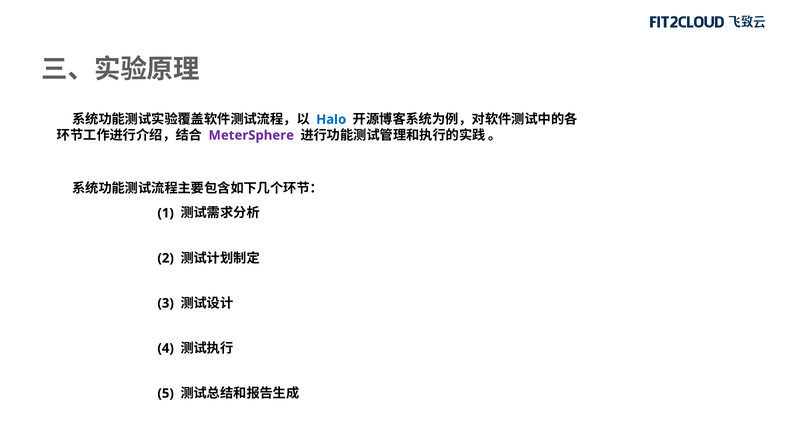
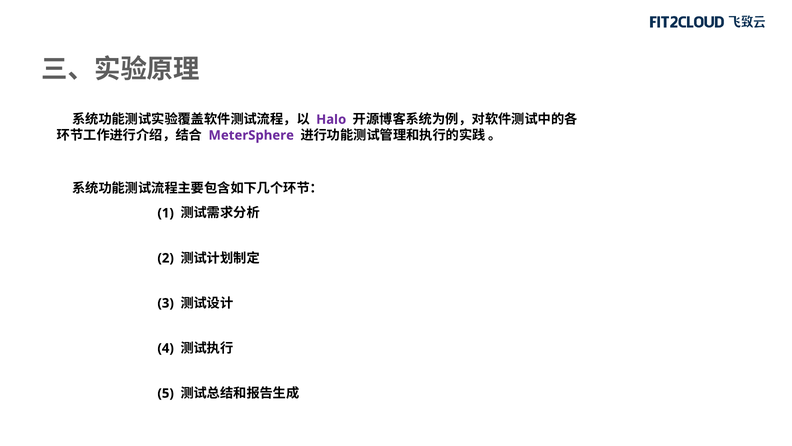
Halo colour: blue -> purple
